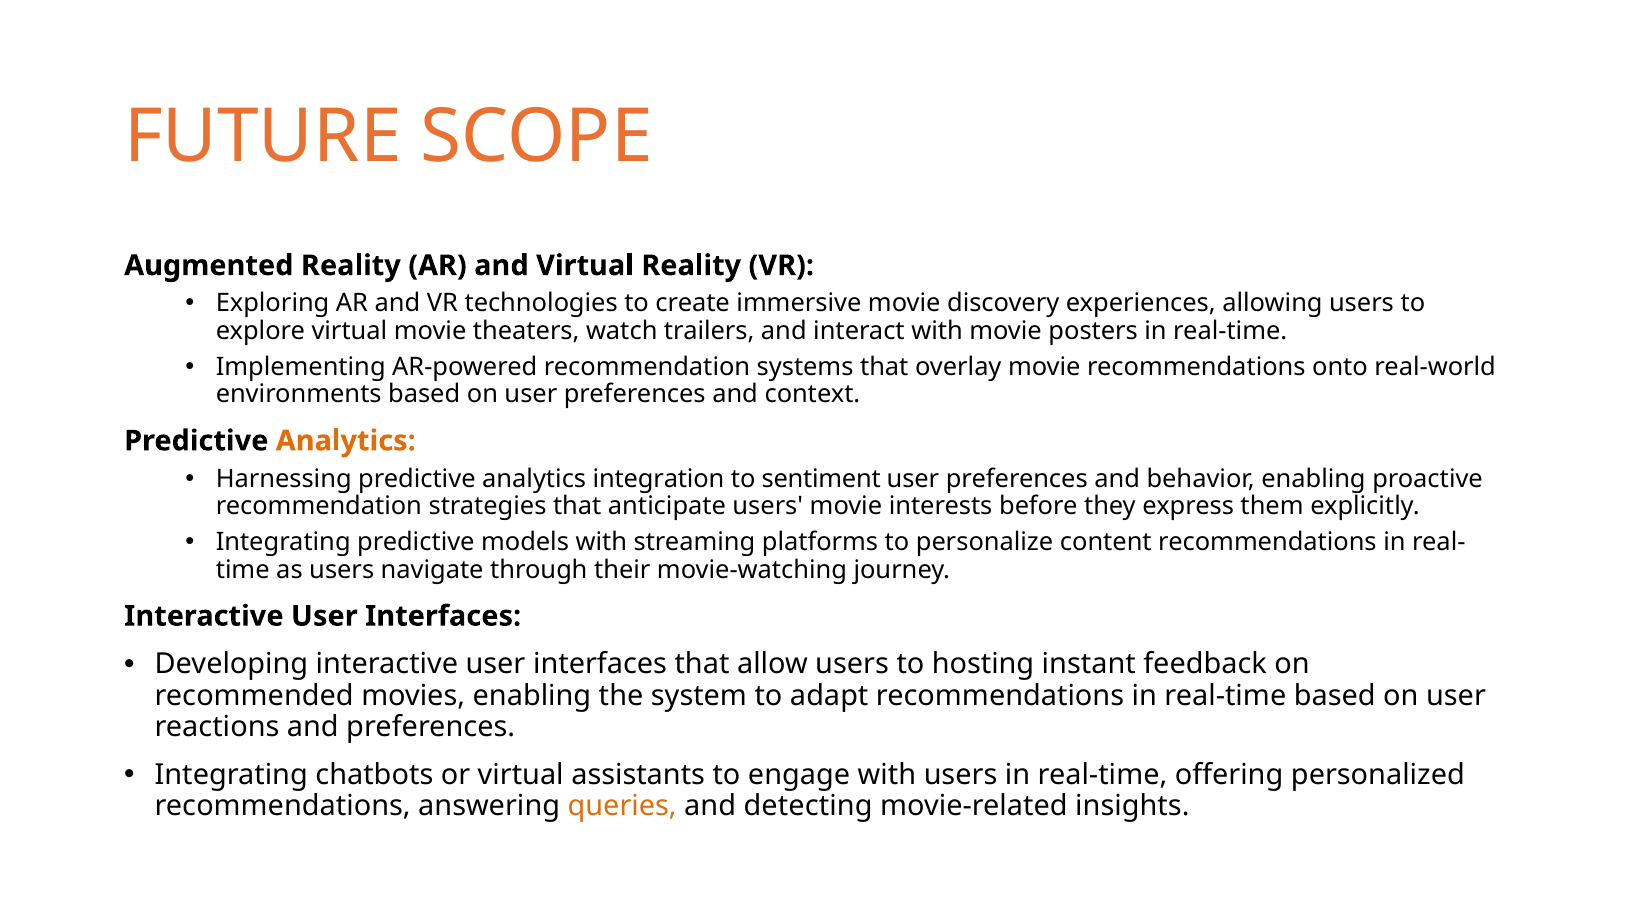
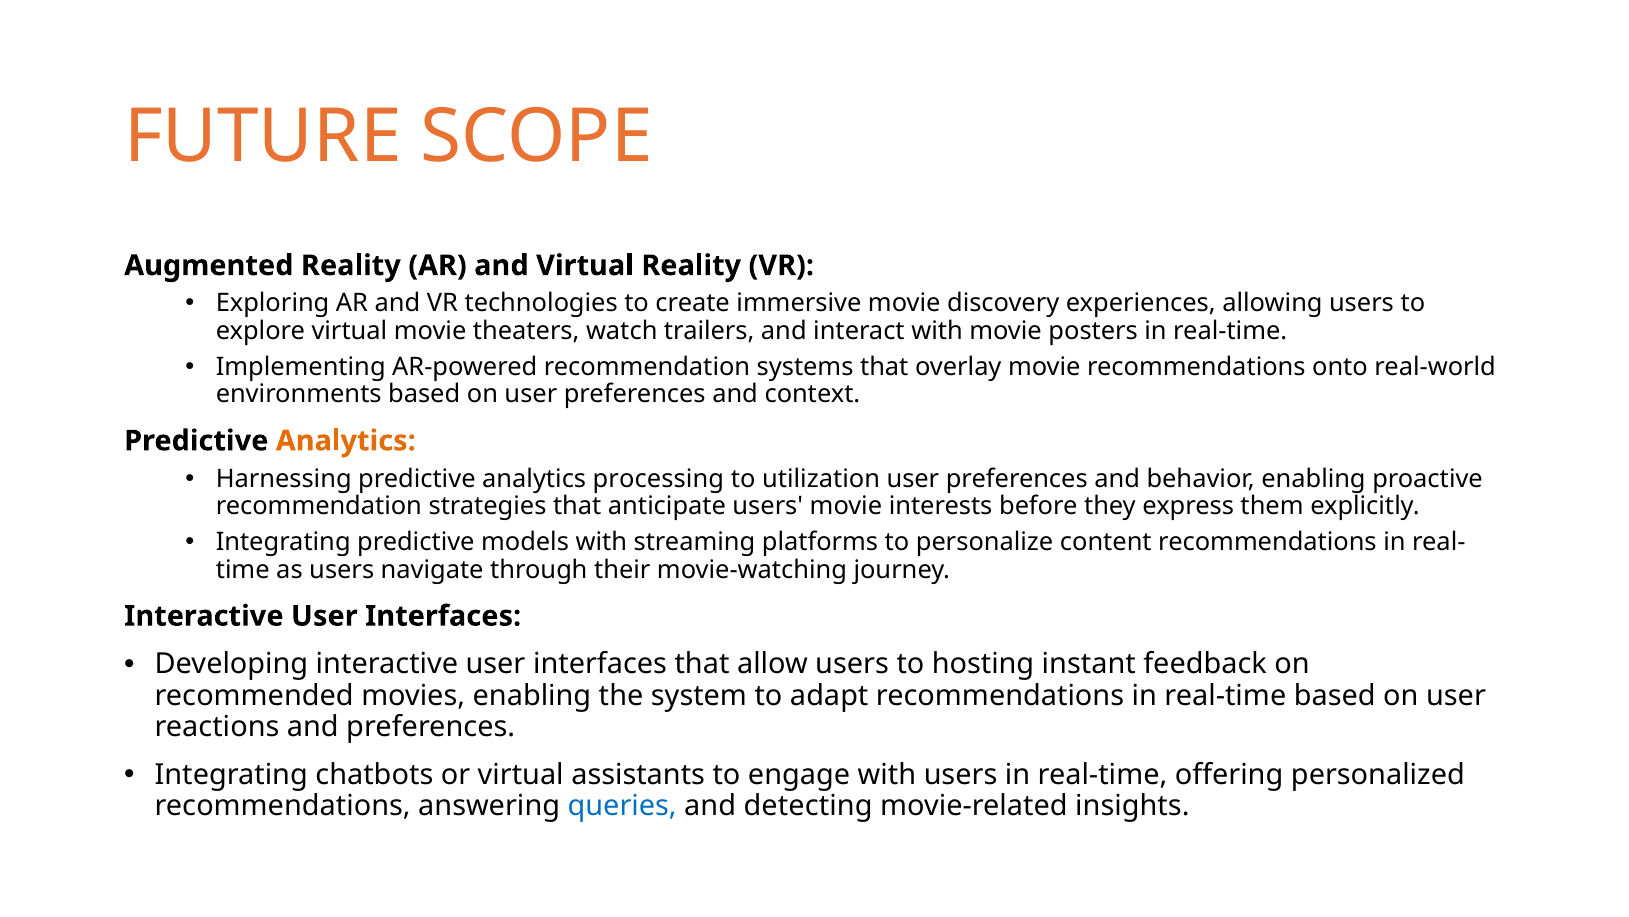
integration: integration -> processing
sentiment: sentiment -> utilization
queries colour: orange -> blue
